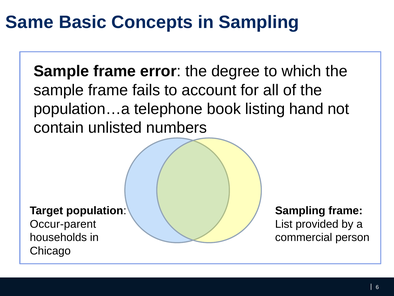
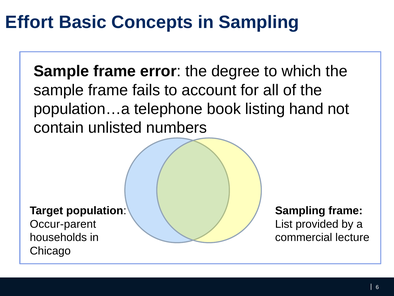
Same: Same -> Effort
person: person -> lecture
